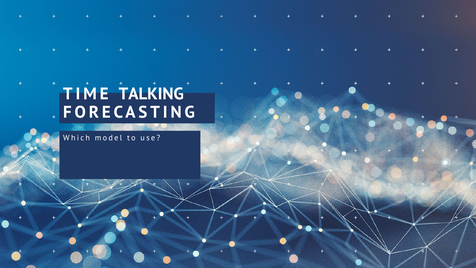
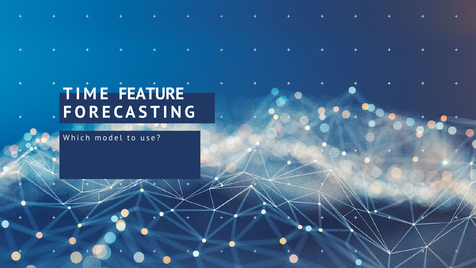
TALKING: TALKING -> FEATURE
